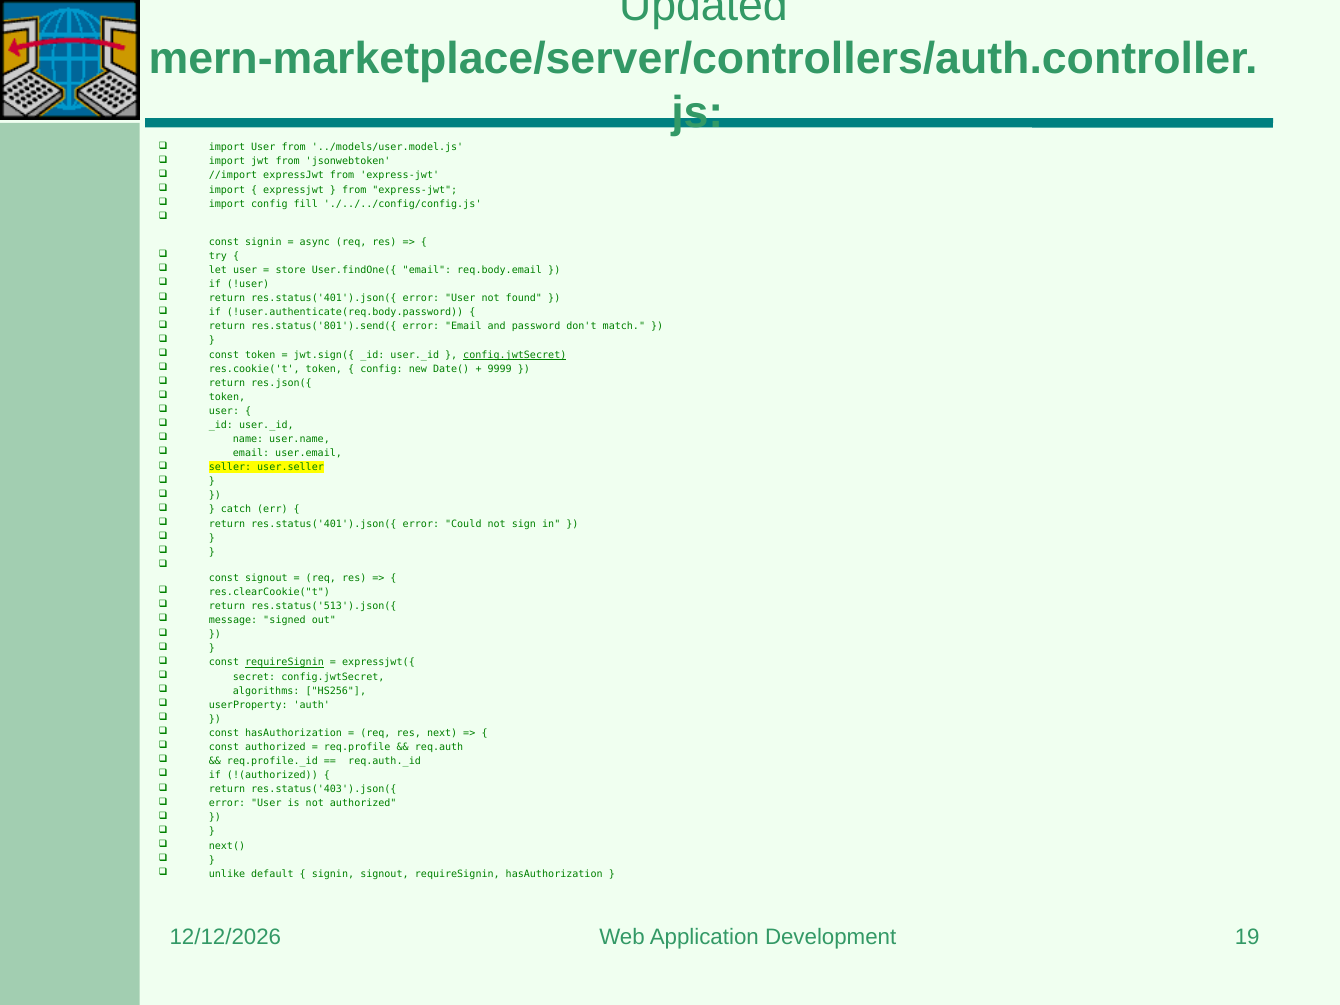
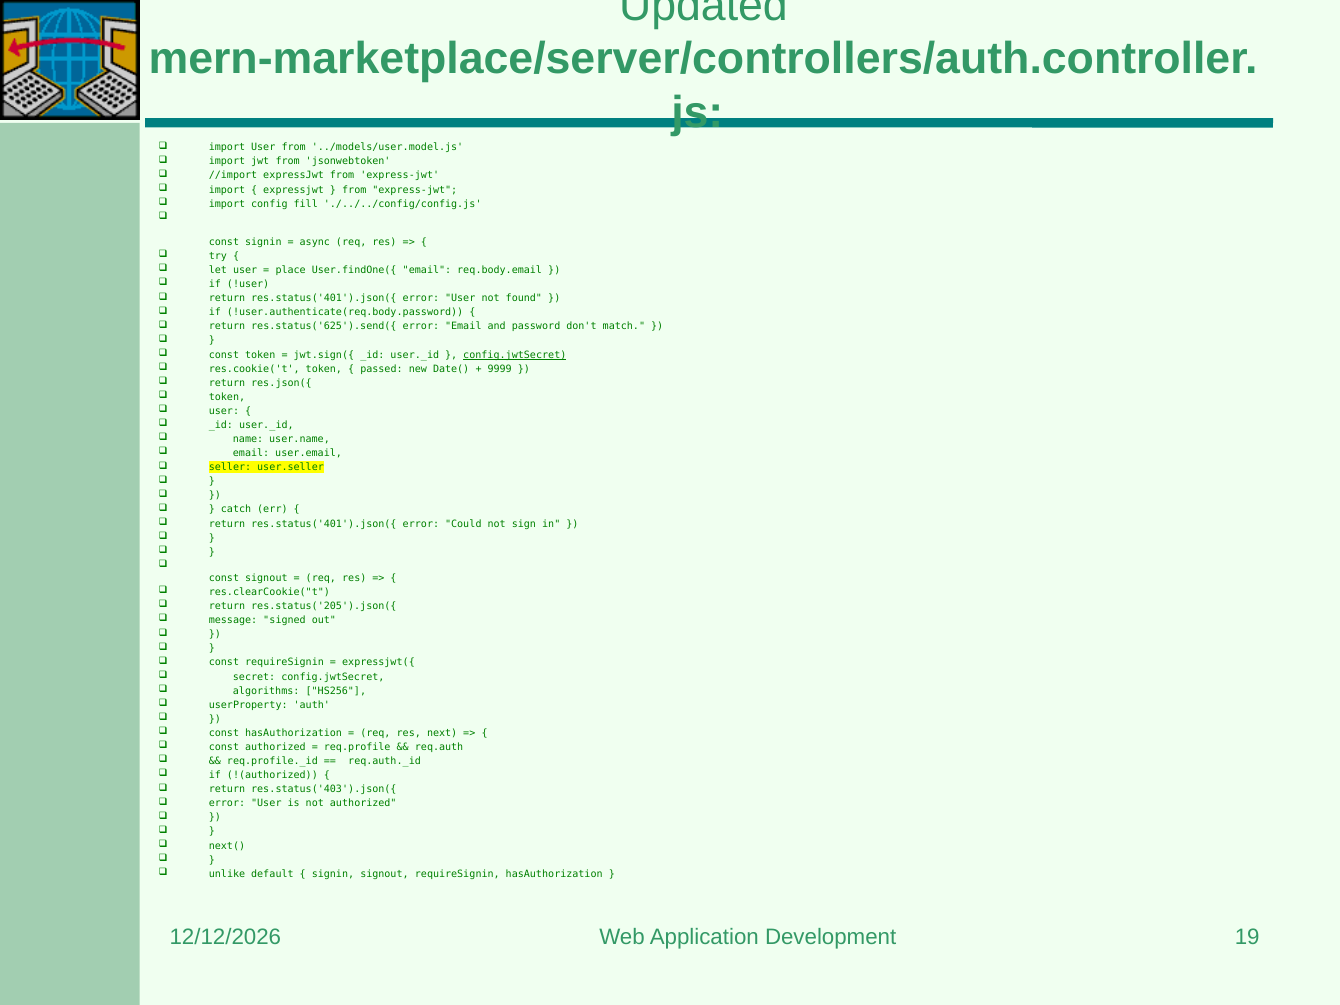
store: store -> place
res.status('801').send({: res.status('801').send({ -> res.status('625').send({
config at (381, 369): config -> passed
res.status('513').json({: res.status('513').json({ -> res.status('205').json({
requireSignin at (285, 663) underline: present -> none
